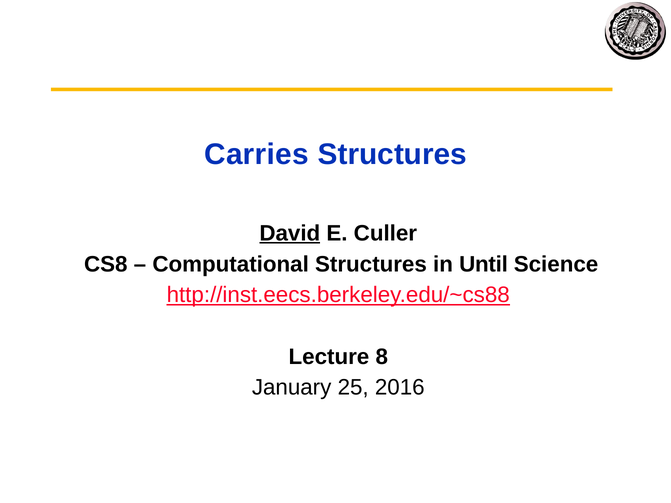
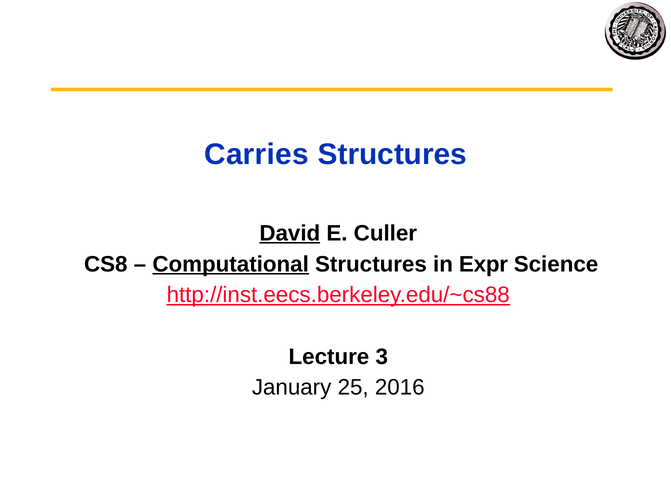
Computational underline: none -> present
Until: Until -> Expr
8: 8 -> 3
